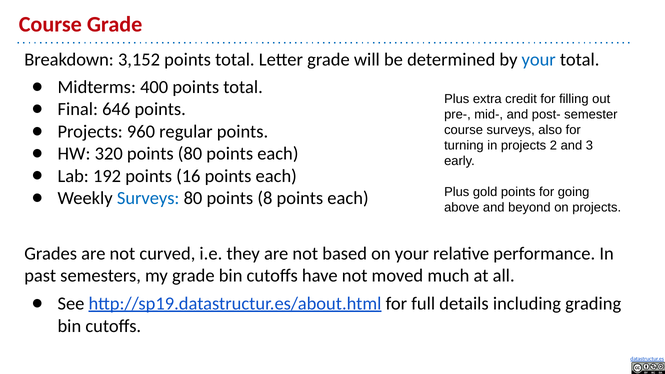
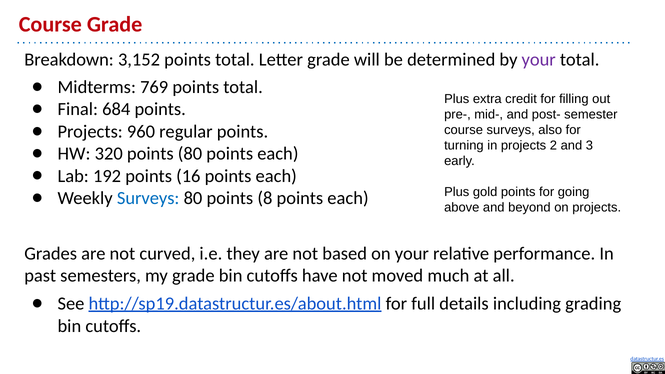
your at (539, 60) colour: blue -> purple
400: 400 -> 769
646: 646 -> 684
